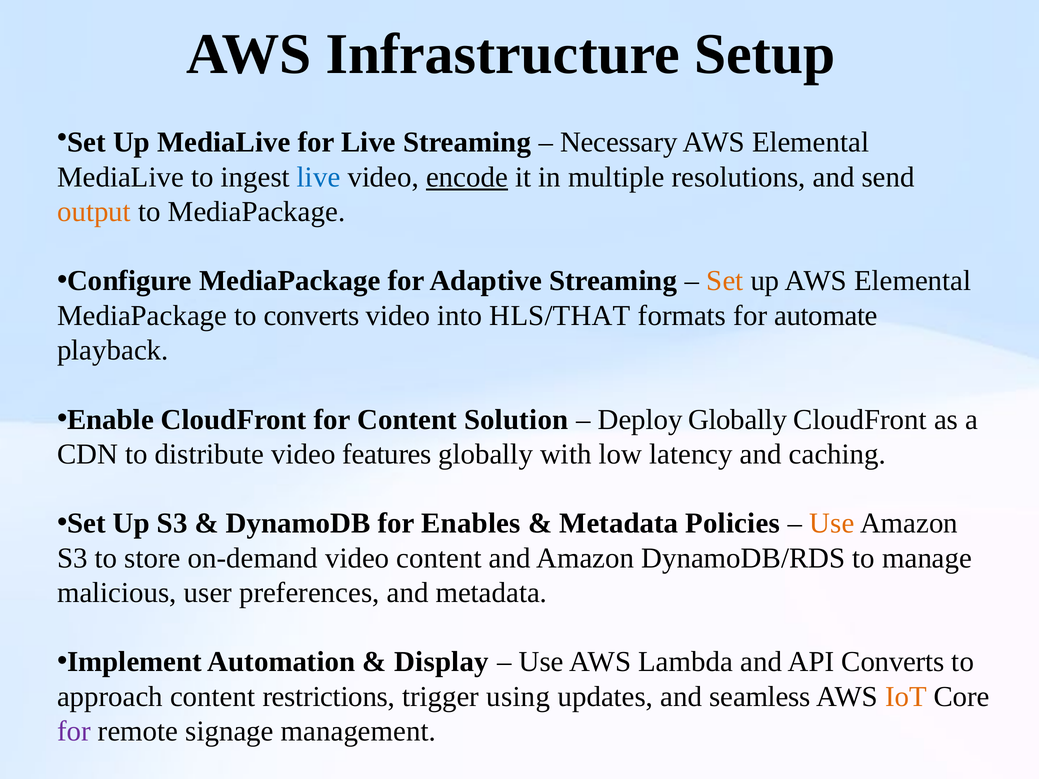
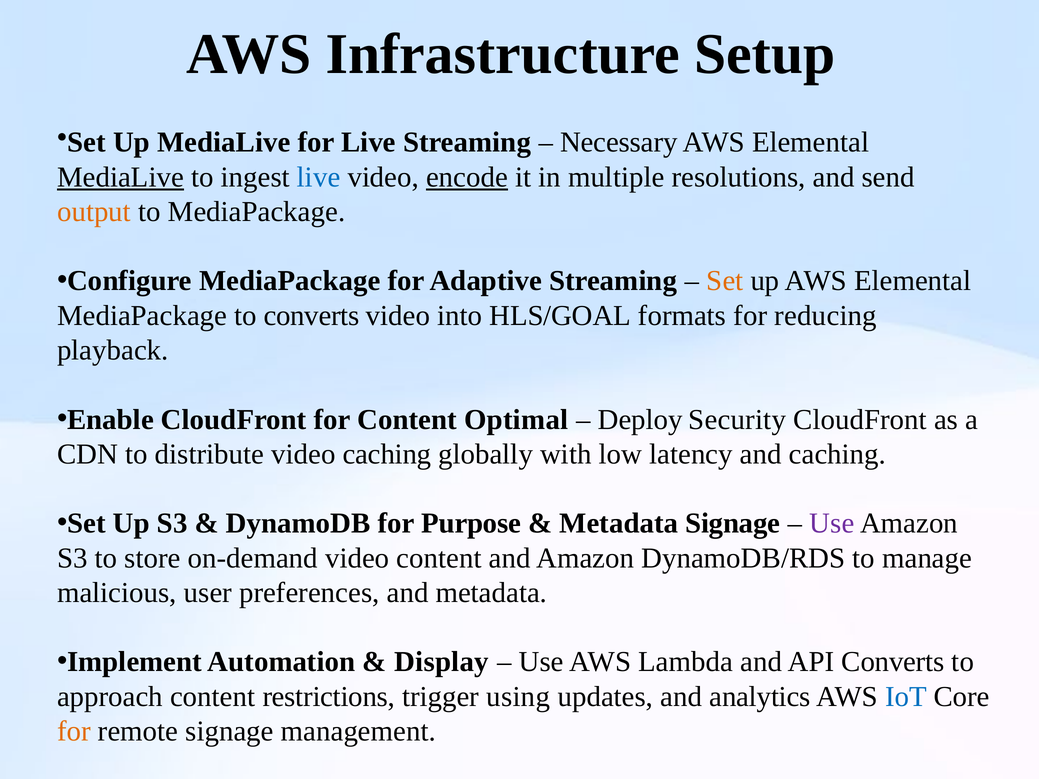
MediaLive at (120, 177) underline: none -> present
HLS/THAT: HLS/THAT -> HLS/GOAL
automate: automate -> reducing
Solution: Solution -> Optimal
Deploy Globally: Globally -> Security
video features: features -> caching
Enables: Enables -> Purpose
Metadata Policies: Policies -> Signage
Use at (832, 524) colour: orange -> purple
seamless: seamless -> analytics
IoT colour: orange -> blue
for at (74, 731) colour: purple -> orange
